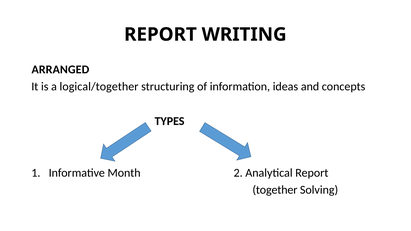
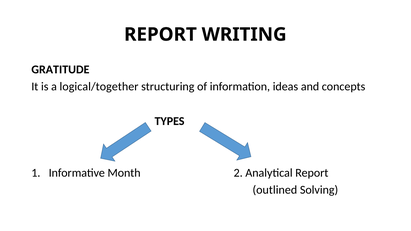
ARRANGED: ARRANGED -> GRATITUDE
together: together -> outlined
